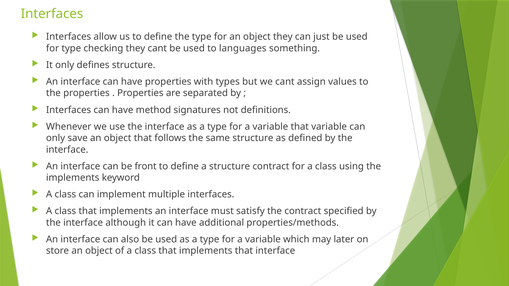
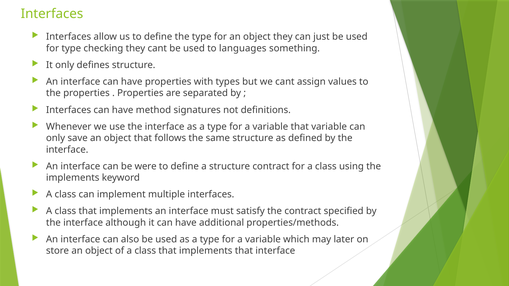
front: front -> were
